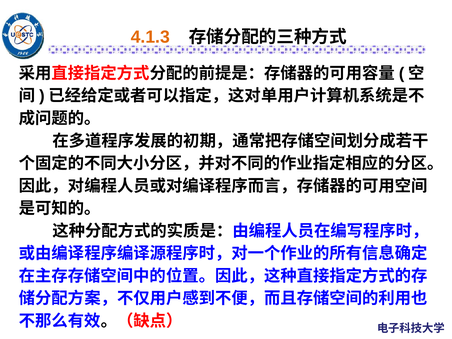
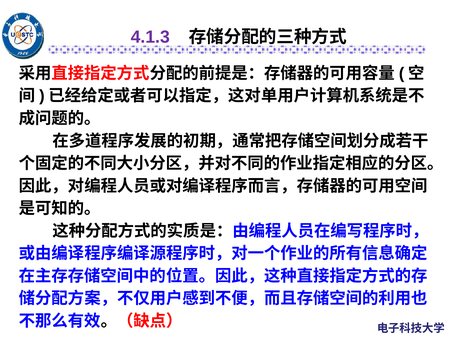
4.1.3 colour: orange -> purple
